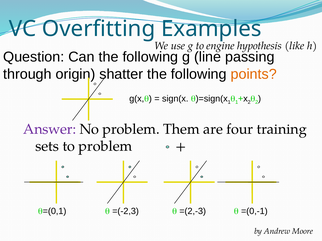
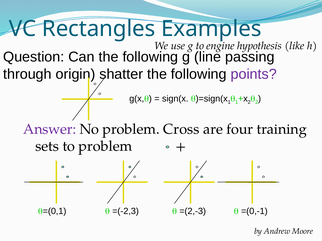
Overfitting: Overfitting -> Rectangles
points colour: orange -> purple
Them: Them -> Cross
